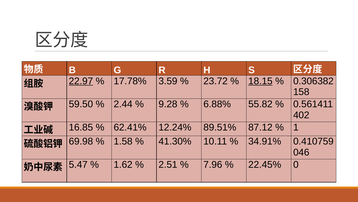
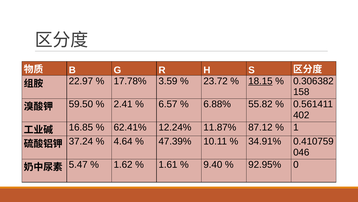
22.97 underline: present -> none
2.44: 2.44 -> 2.41
9.28: 9.28 -> 6.57
89.51%: 89.51% -> 11.87%
69.98: 69.98 -> 37.24
1.58: 1.58 -> 4.64
41.30%: 41.30% -> 47.39%
2.51: 2.51 -> 1.61
7.96: 7.96 -> 9.40
22.45%: 22.45% -> 92.95%
